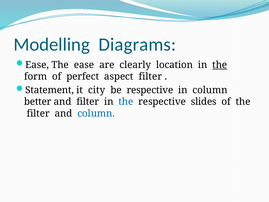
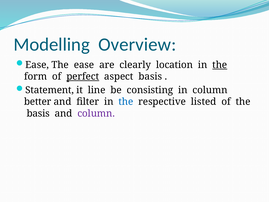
Diagrams: Diagrams -> Overview
perfect underline: none -> present
aspect filter: filter -> basis
city: city -> line
be respective: respective -> consisting
slides: slides -> listed
filter at (38, 113): filter -> basis
column at (96, 113) colour: blue -> purple
